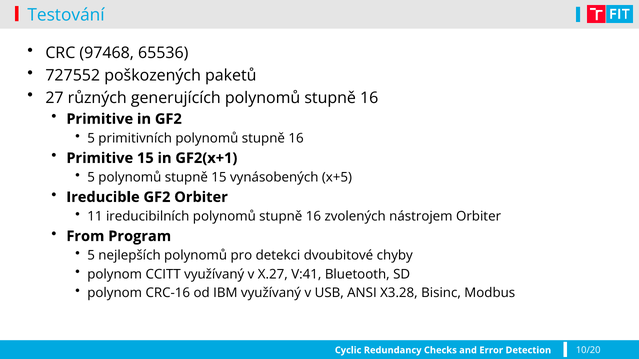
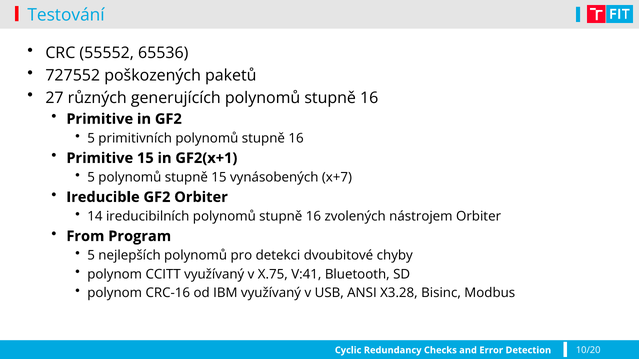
97468: 97468 -> 55552
x+5: x+5 -> x+7
11: 11 -> 14
X.27: X.27 -> X.75
